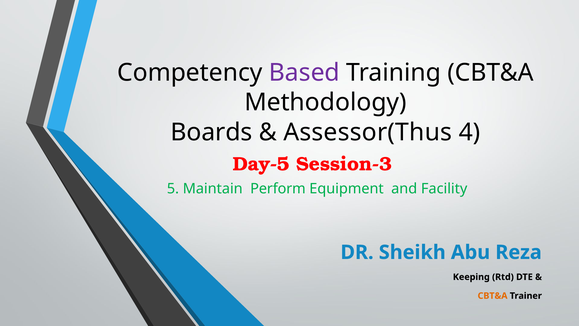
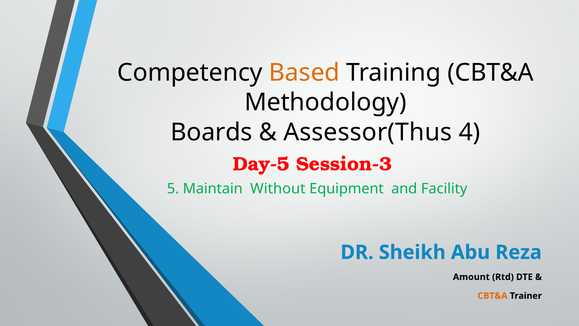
Based colour: purple -> orange
Perform: Perform -> Without
Keeping: Keeping -> Amount
